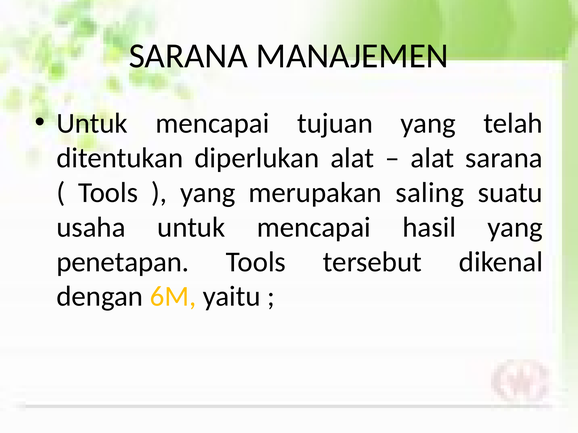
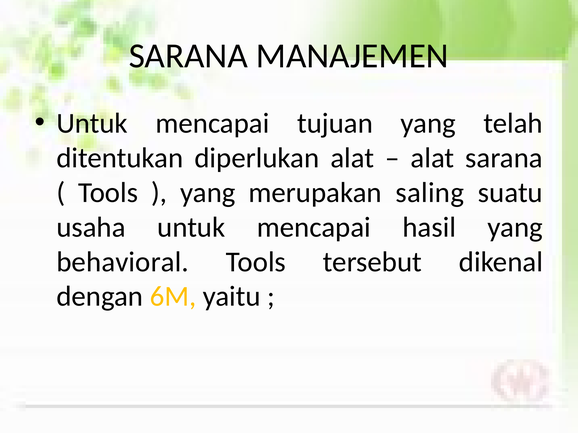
penetapan: penetapan -> behavioral
